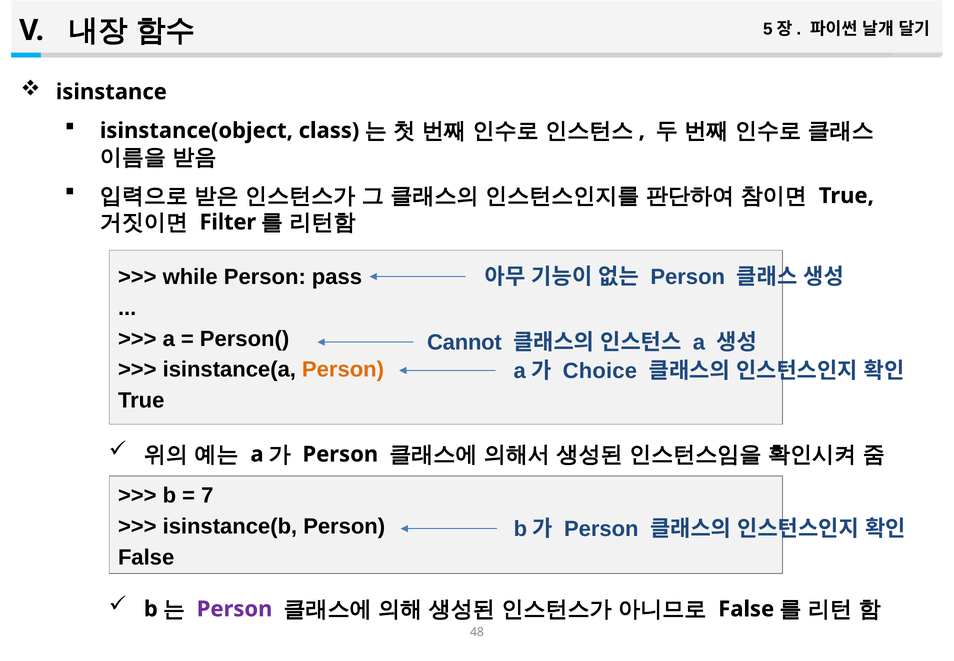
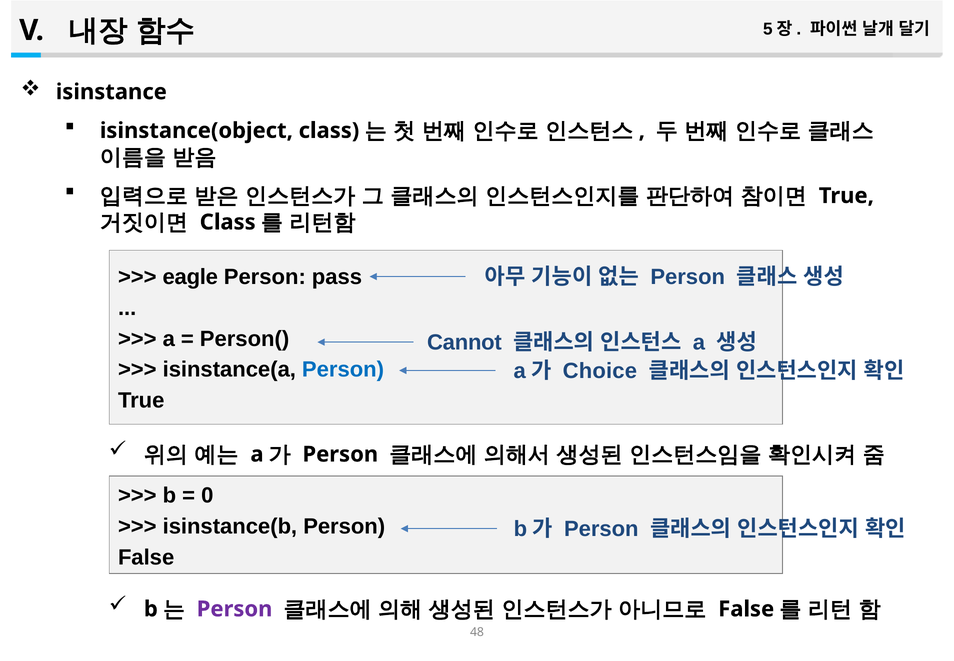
Filter at (228, 222): Filter -> Class
while: while -> eagle
Person at (343, 370) colour: orange -> blue
7: 7 -> 0
